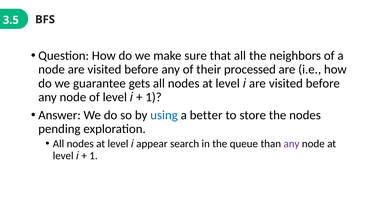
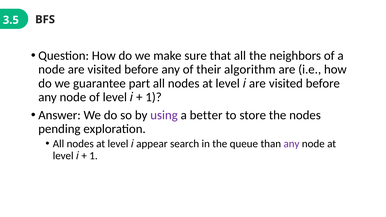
processed: processed -> algorithm
gets: gets -> part
using colour: blue -> purple
